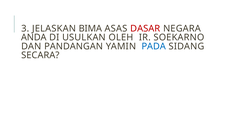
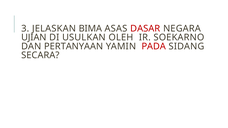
ANDA: ANDA -> UJIAN
PANDANGAN: PANDANGAN -> PERTANYAAN
PADA colour: blue -> red
